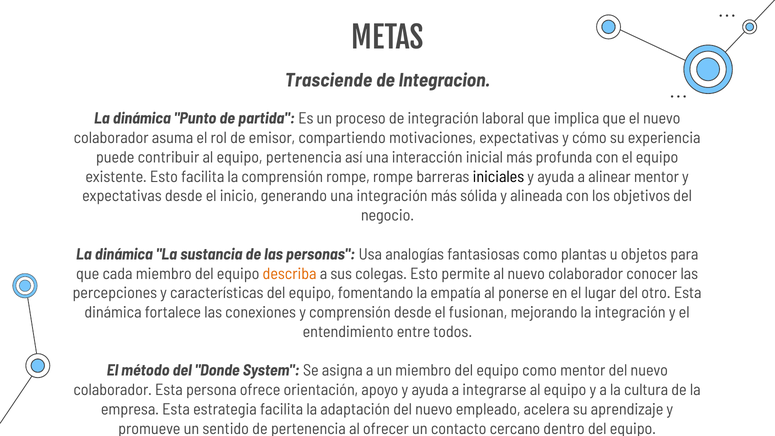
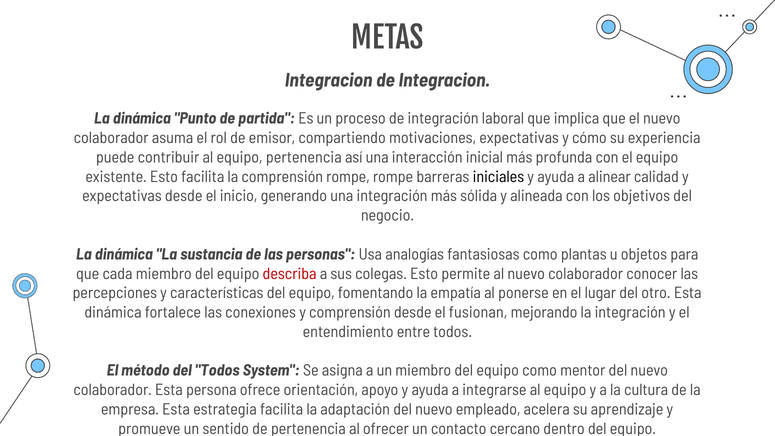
Trasciende at (328, 80): Trasciende -> Integracion
alinear mentor: mentor -> calidad
describa colour: orange -> red
del Donde: Donde -> Todos
